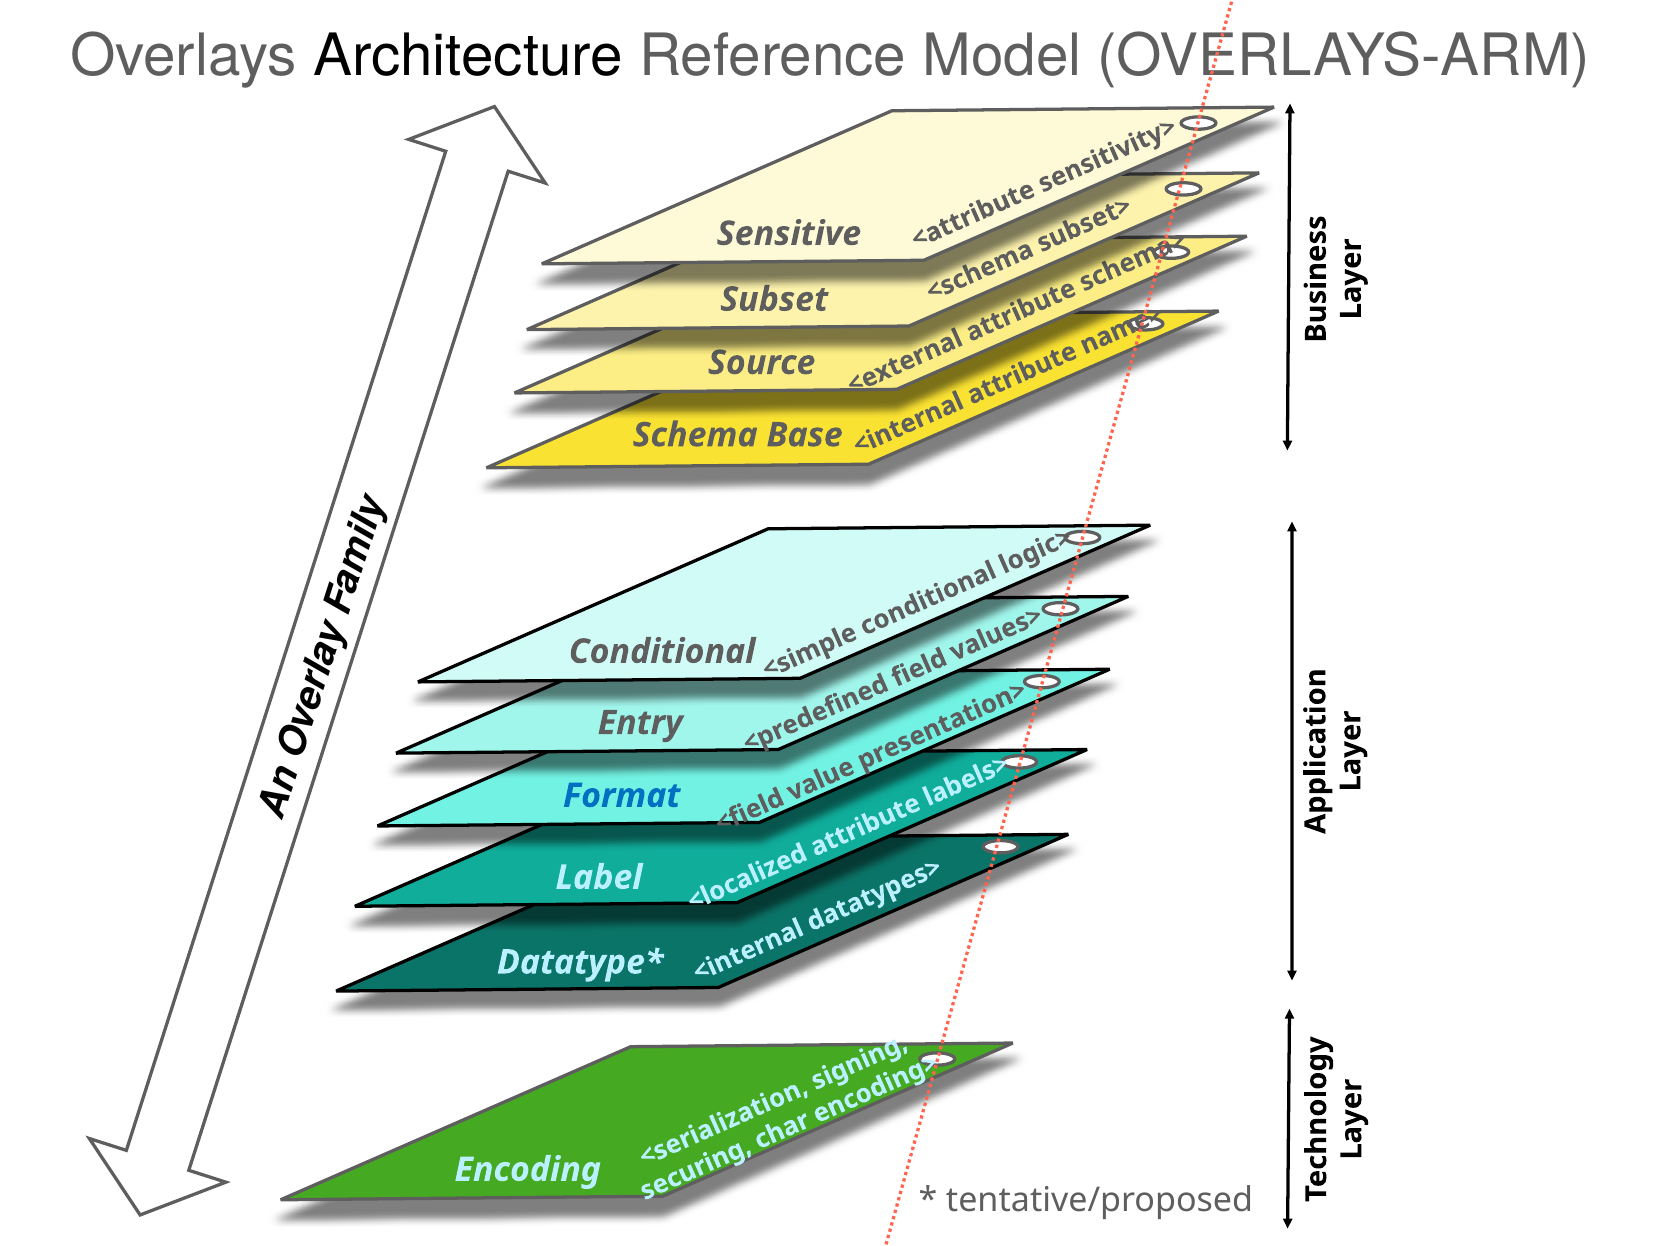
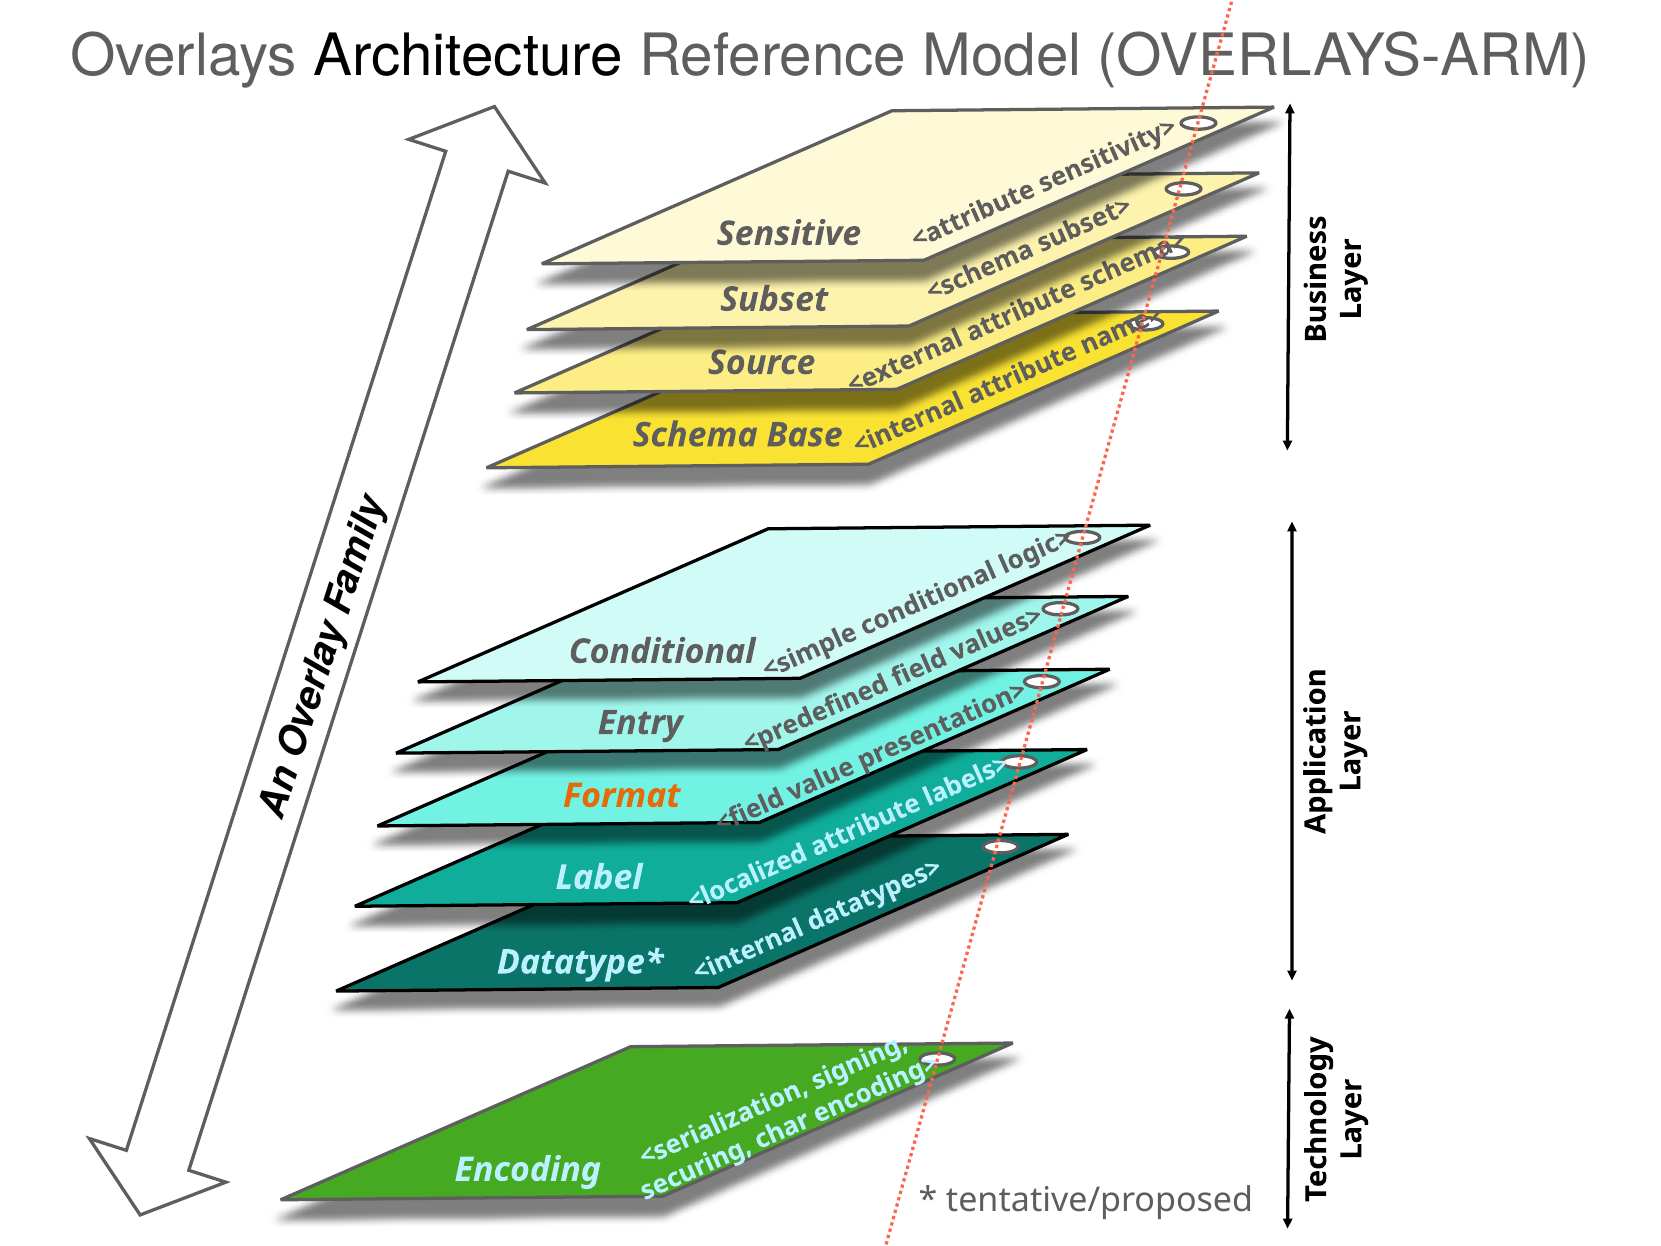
Format colour: blue -> orange
